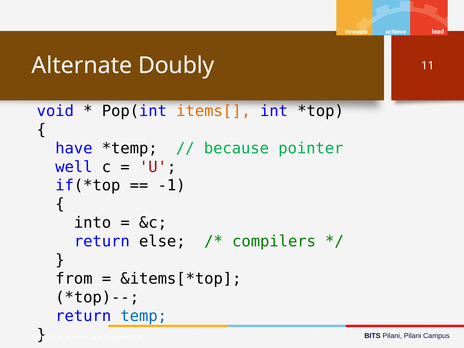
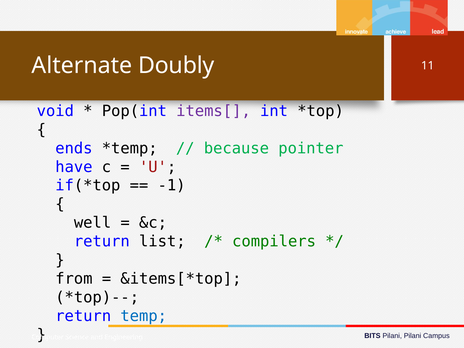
items[ colour: orange -> purple
have: have -> ends
well: well -> have
into: into -> well
else: else -> list
